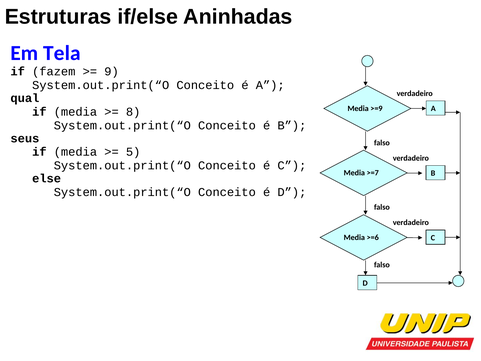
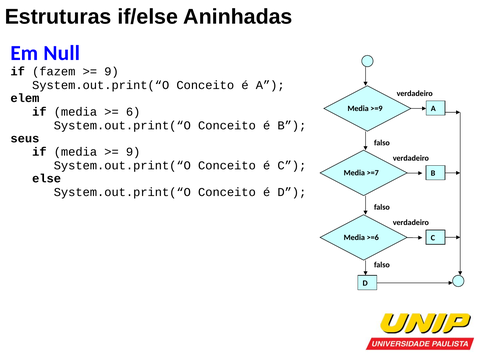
Tela: Tela -> Null
qual: qual -> elem
8: 8 -> 6
5 at (133, 152): 5 -> 9
